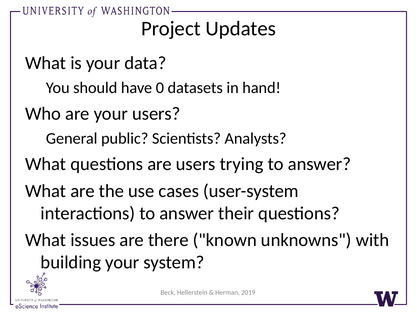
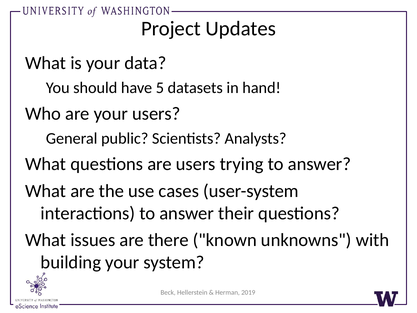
0: 0 -> 5
